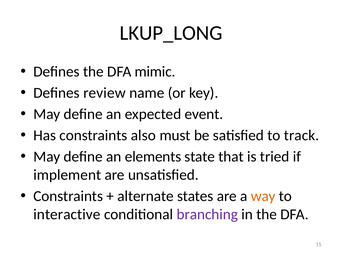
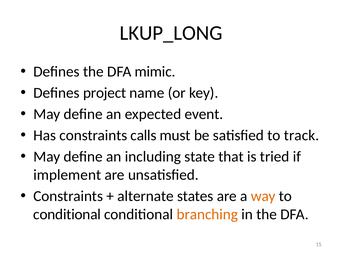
review: review -> project
also: also -> calls
elements: elements -> including
interactive at (67, 215): interactive -> conditional
branching colour: purple -> orange
